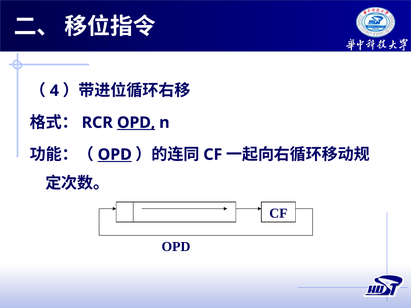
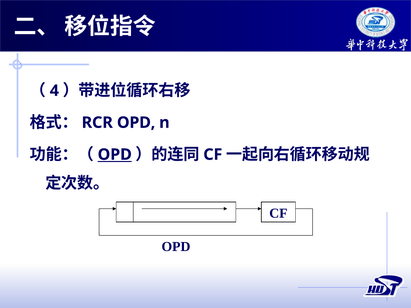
OPD at (136, 123) underline: present -> none
